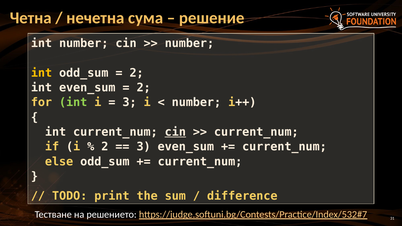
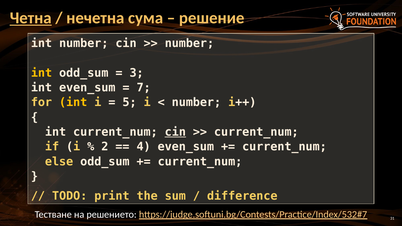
Четна underline: none -> present
2 at (137, 73): 2 -> 3
2 at (144, 88): 2 -> 7
int at (73, 103) colour: light green -> yellow
3 at (130, 103): 3 -> 5
3 at (144, 147): 3 -> 4
